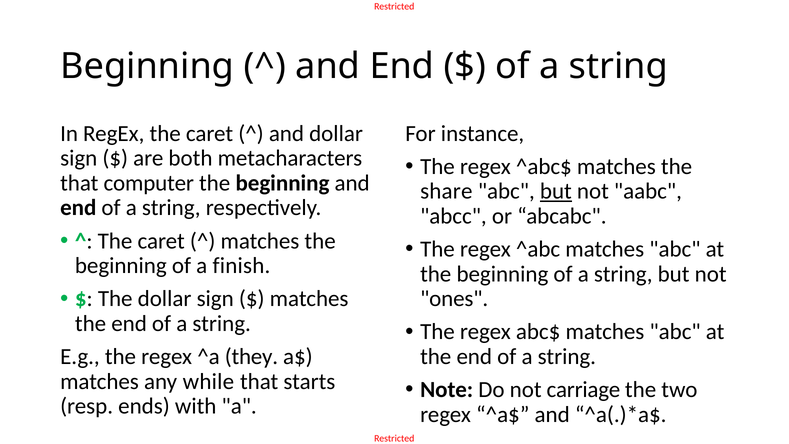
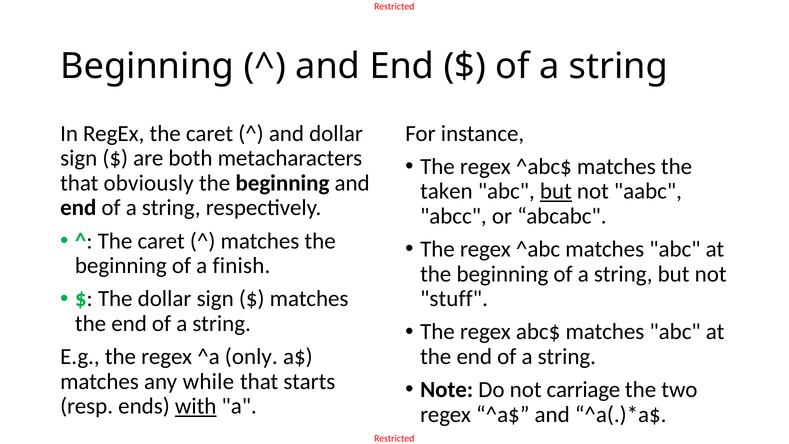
computer: computer -> obviously
share: share -> taken
ones: ones -> stuff
they: they -> only
with underline: none -> present
